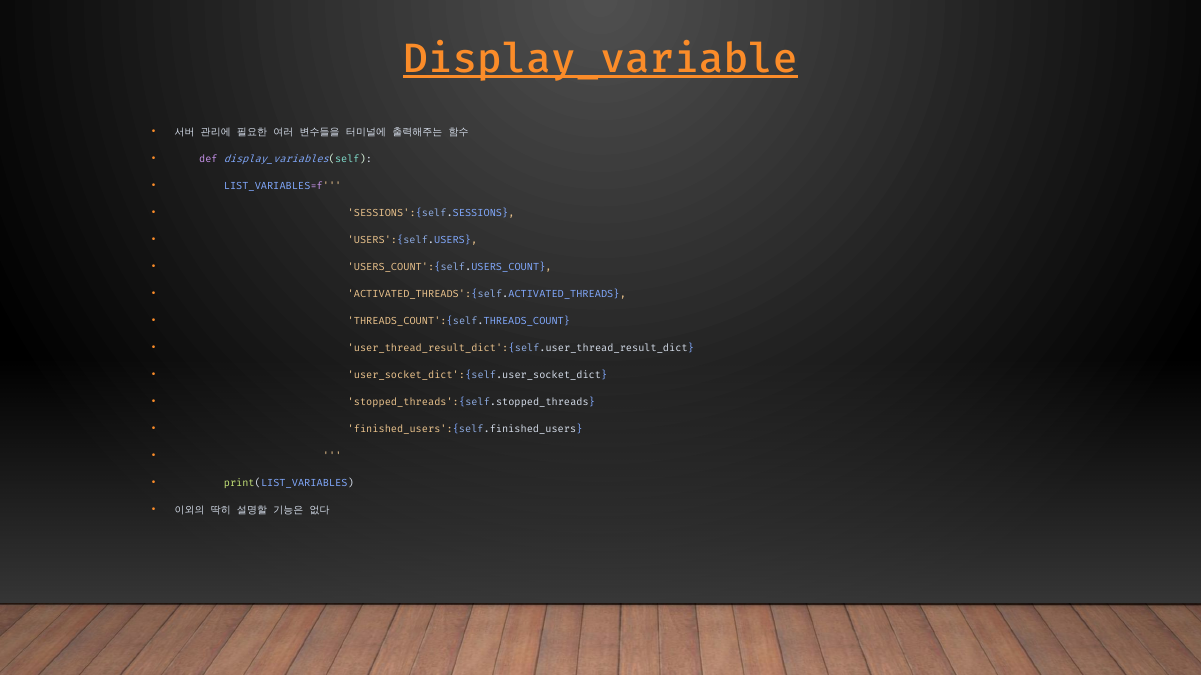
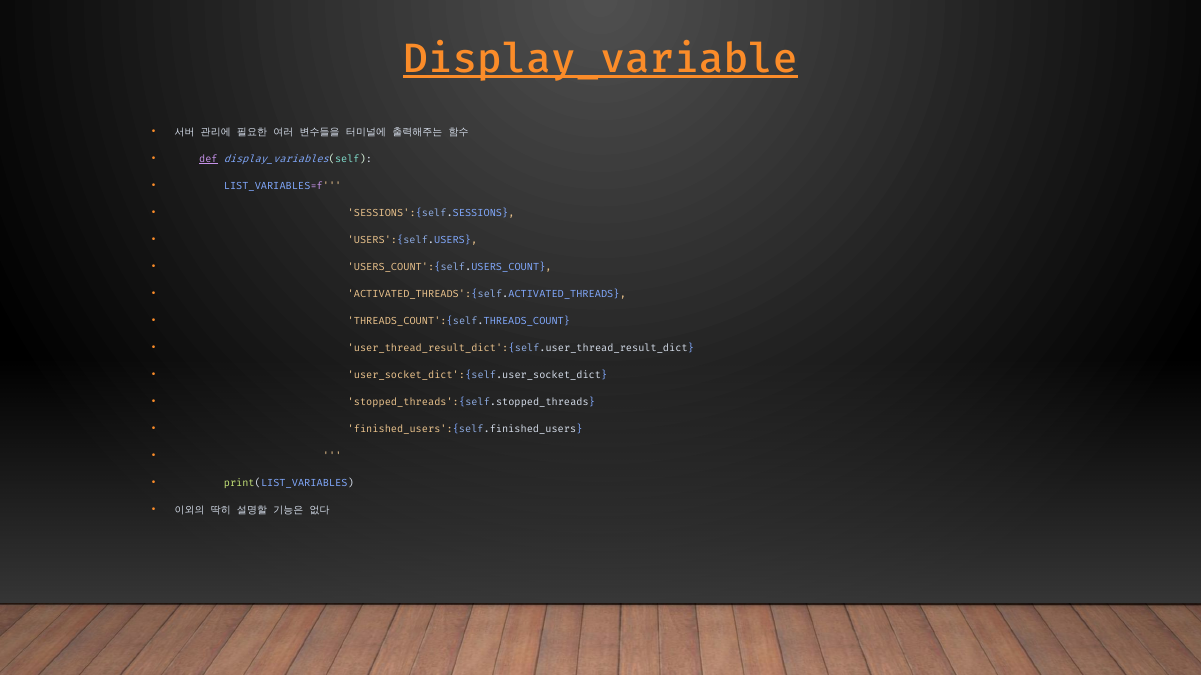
def underline: none -> present
